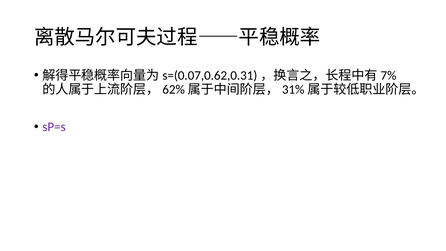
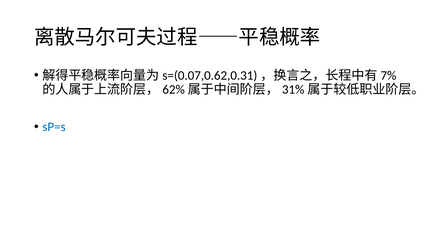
sP=s colour: purple -> blue
